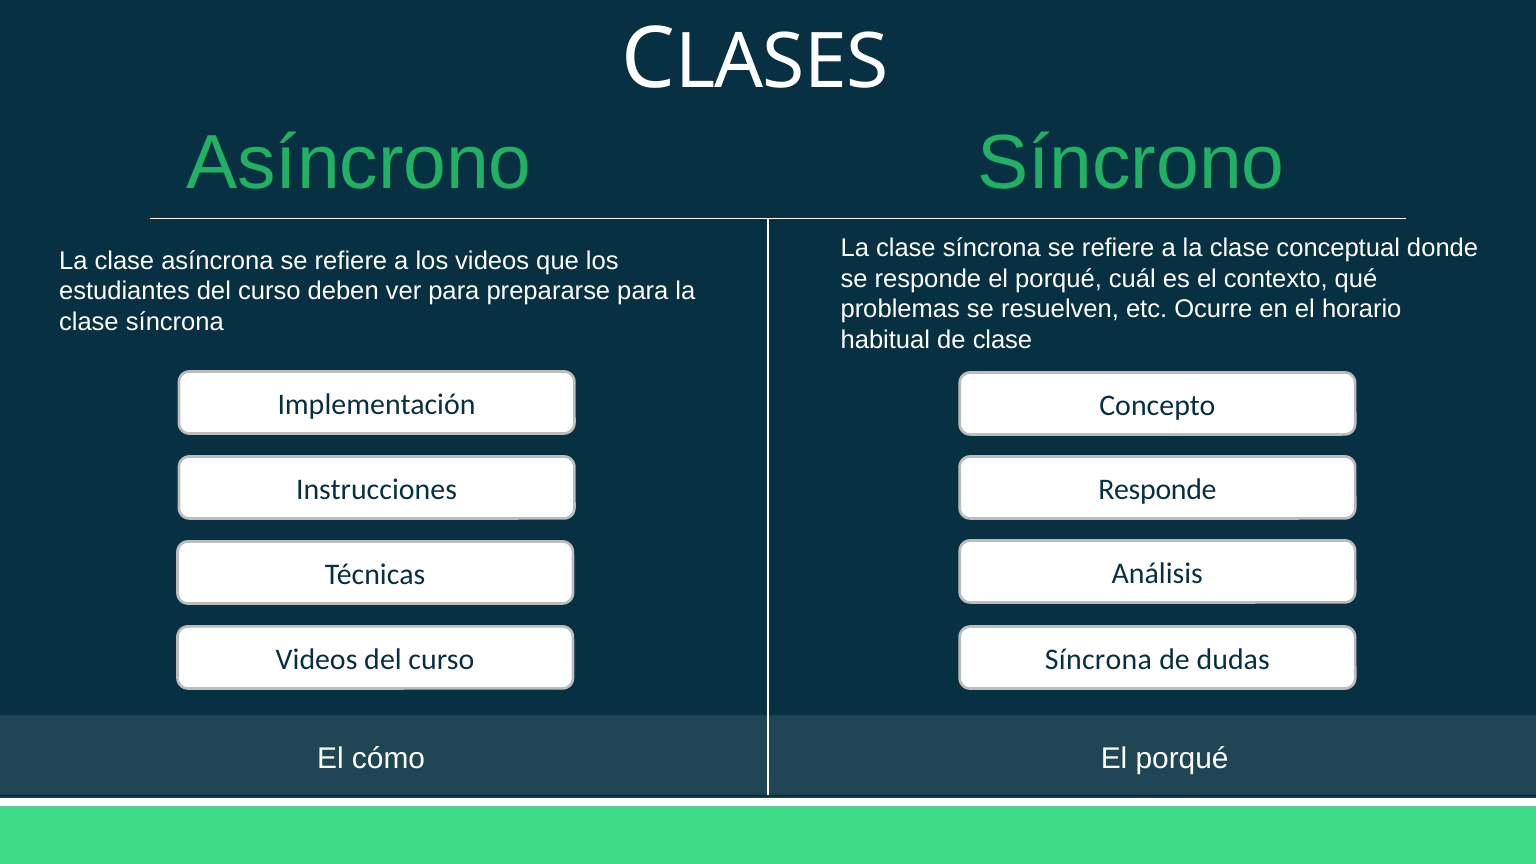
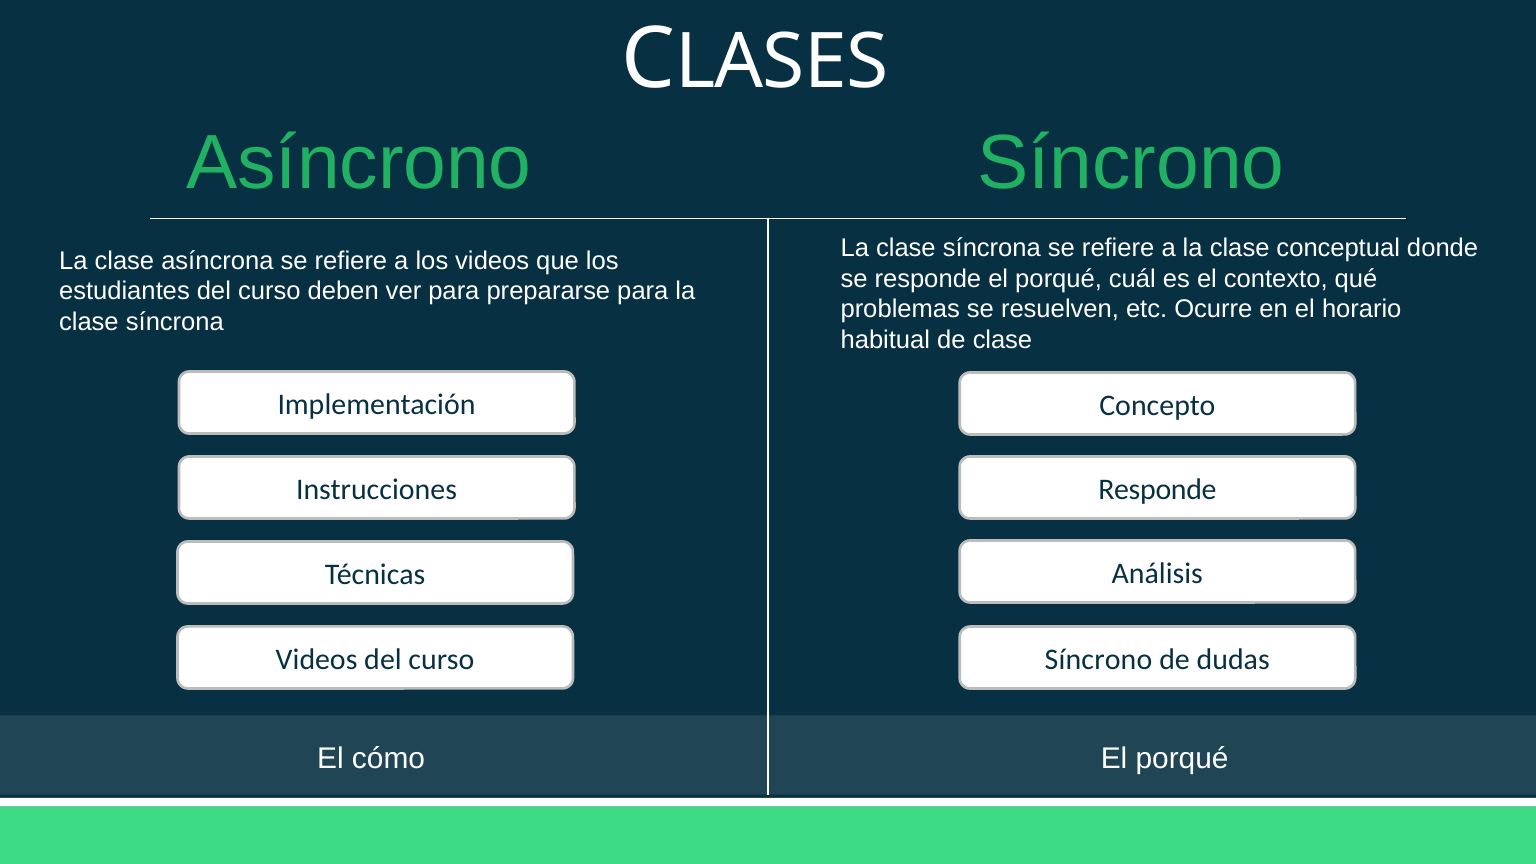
Síncrona at (1098, 660): Síncrona -> Síncrono
